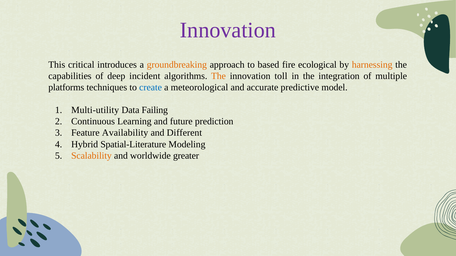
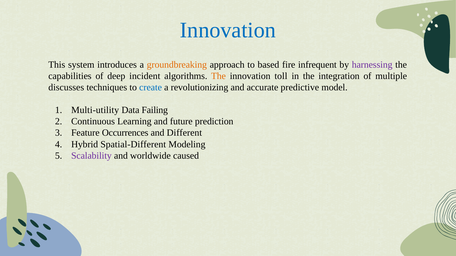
Innovation at (228, 30) colour: purple -> blue
critical: critical -> system
ecological: ecological -> infrequent
harnessing colour: orange -> purple
platforms: platforms -> discusses
meteorological: meteorological -> revolutionizing
Availability: Availability -> Occurrences
Spatial-Literature: Spatial-Literature -> Spatial-Different
Scalability colour: orange -> purple
greater: greater -> caused
